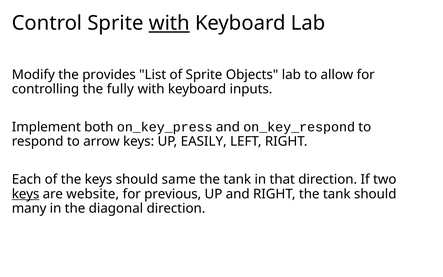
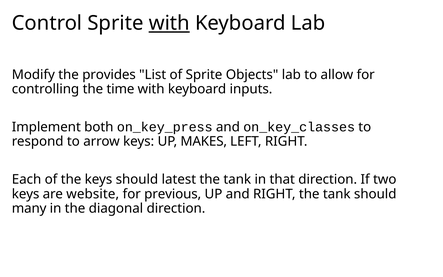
fully: fully -> time
on_key_respond: on_key_respond -> on_key_classes
EASILY: EASILY -> MAKES
same: same -> latest
keys at (26, 194) underline: present -> none
